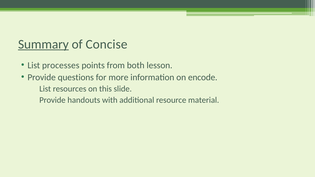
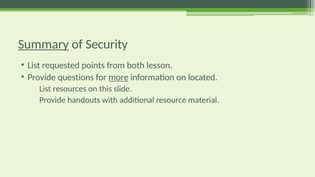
Concise: Concise -> Security
processes: processes -> requested
more underline: none -> present
encode: encode -> located
